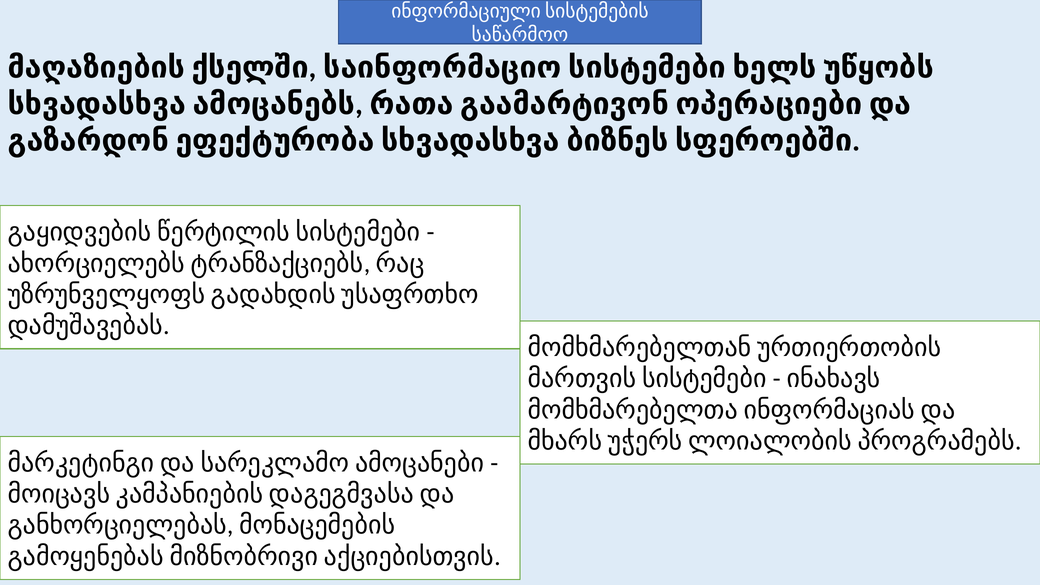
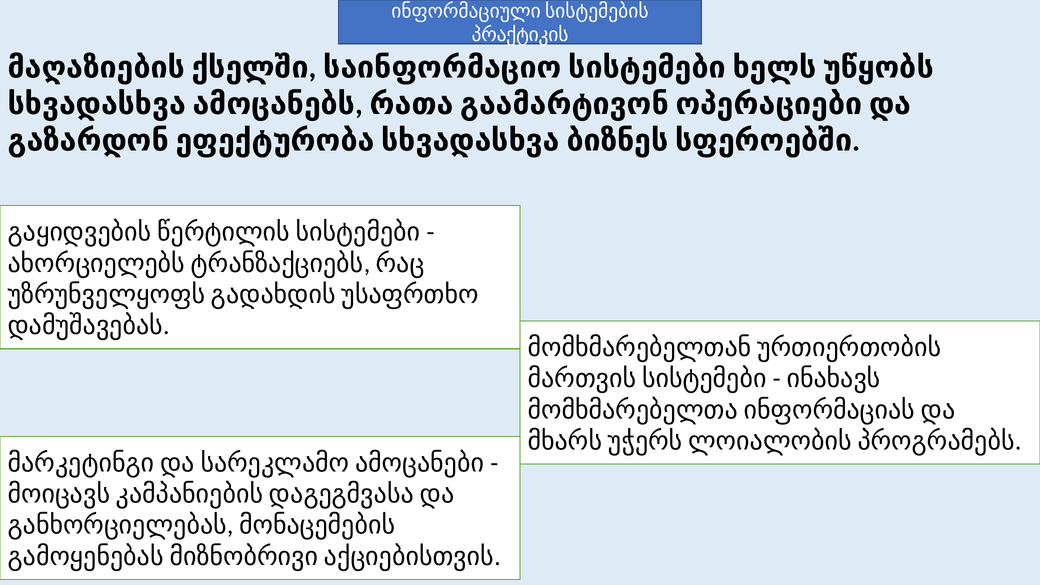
საწარმოო: საწარმოო -> პრაქტიკის
